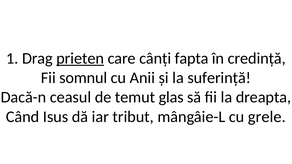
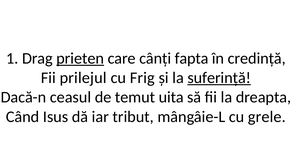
somnul: somnul -> prilejul
Anii: Anii -> Frig
suferință underline: none -> present
glas: glas -> uita
